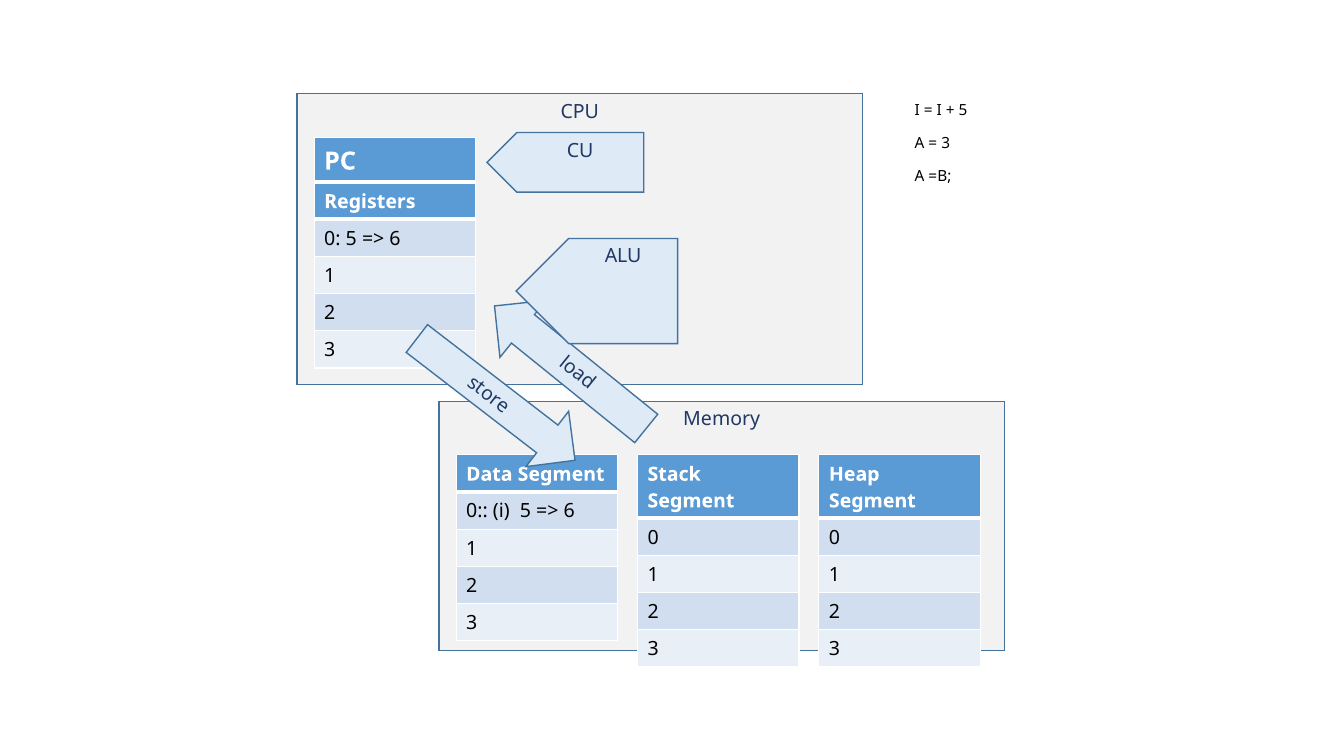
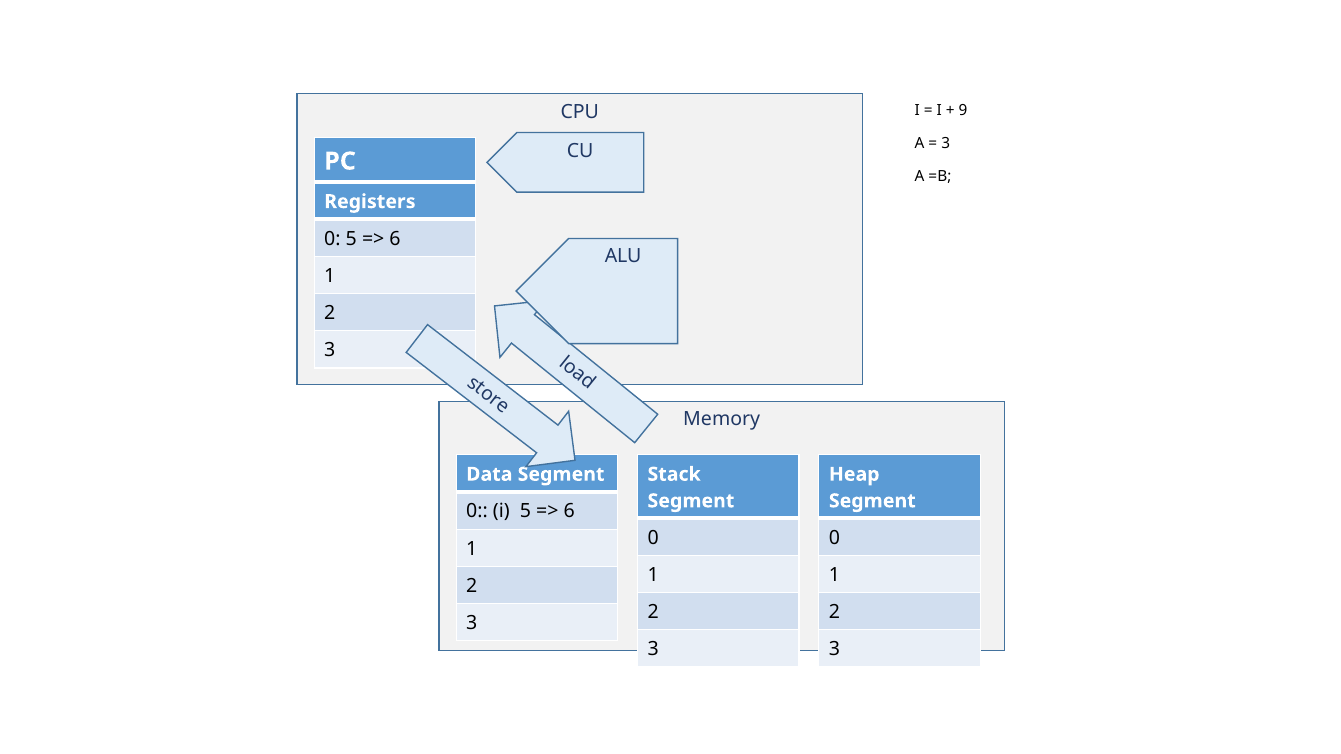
5 at (963, 110): 5 -> 9
